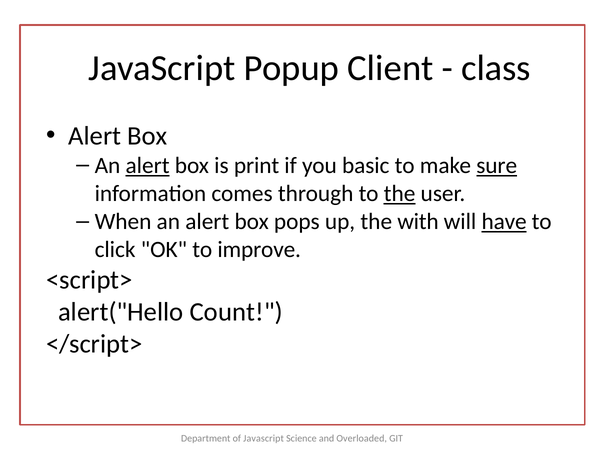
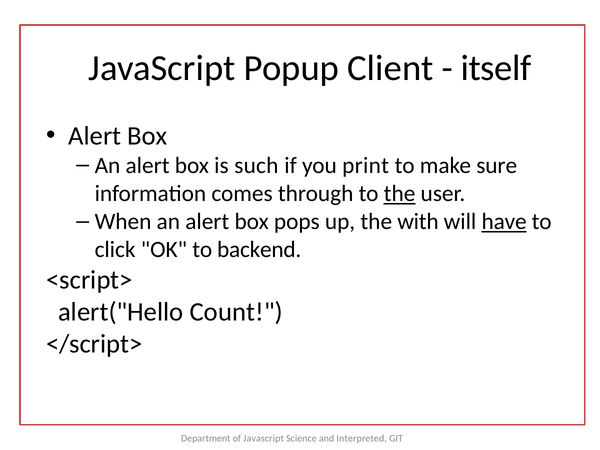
class: class -> itself
alert at (148, 166) underline: present -> none
print: print -> such
basic: basic -> print
sure underline: present -> none
improve: improve -> backend
Overloaded: Overloaded -> Interpreted
